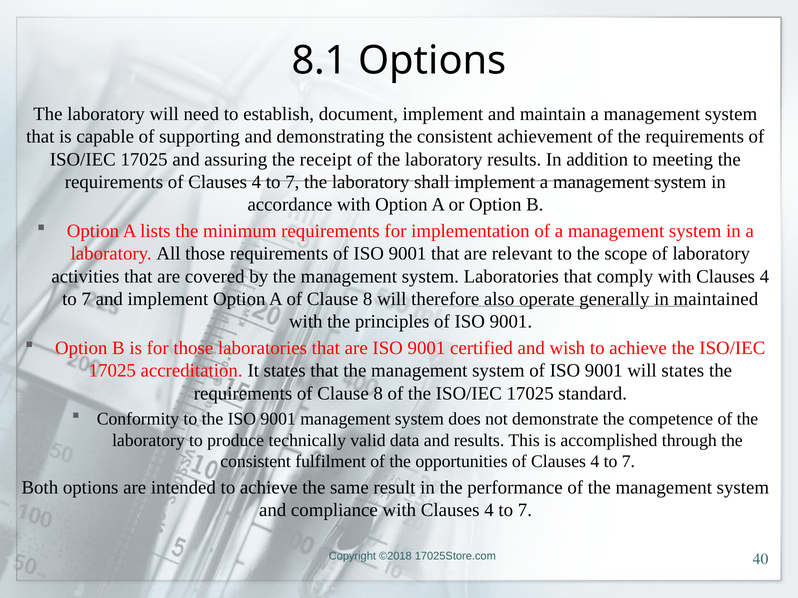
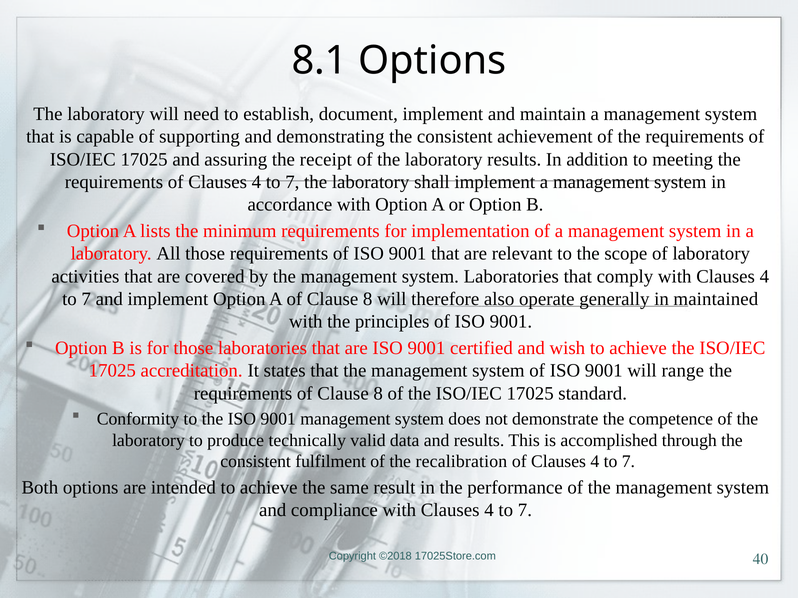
will states: states -> range
opportunities: opportunities -> recalibration
